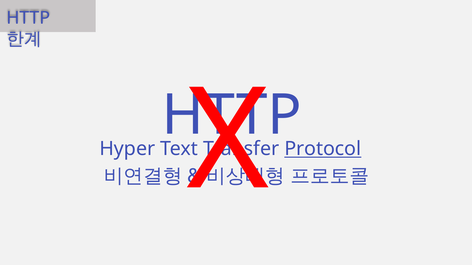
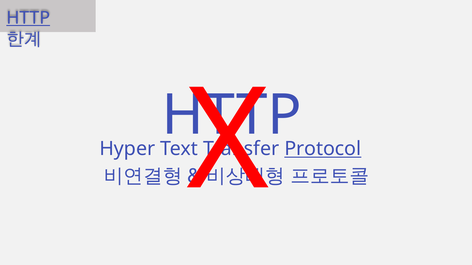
HTTP at (28, 18) underline: none -> present
